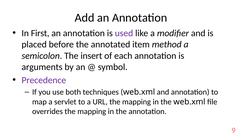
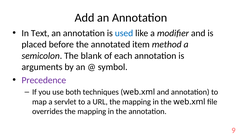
First: First -> Text
used colour: purple -> blue
insert: insert -> blank
